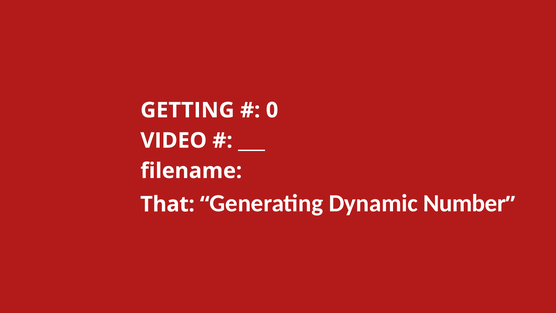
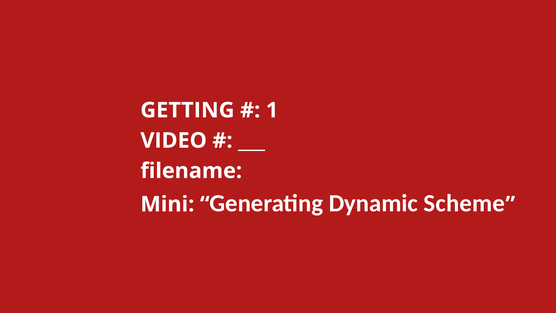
0: 0 -> 1
That: That -> Mini
Number: Number -> Scheme
